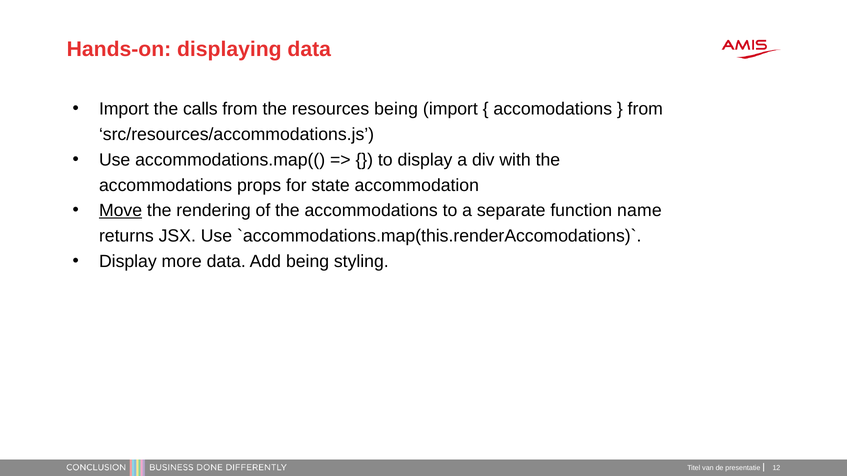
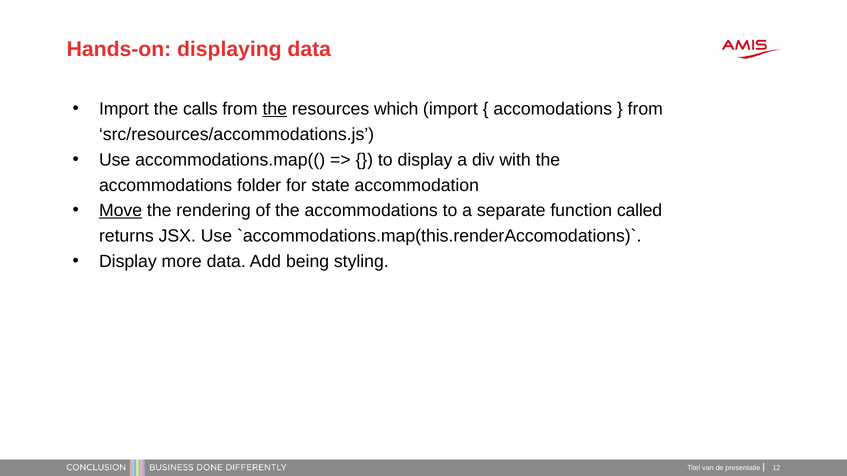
the at (275, 109) underline: none -> present
resources being: being -> which
props: props -> folder
name: name -> called
